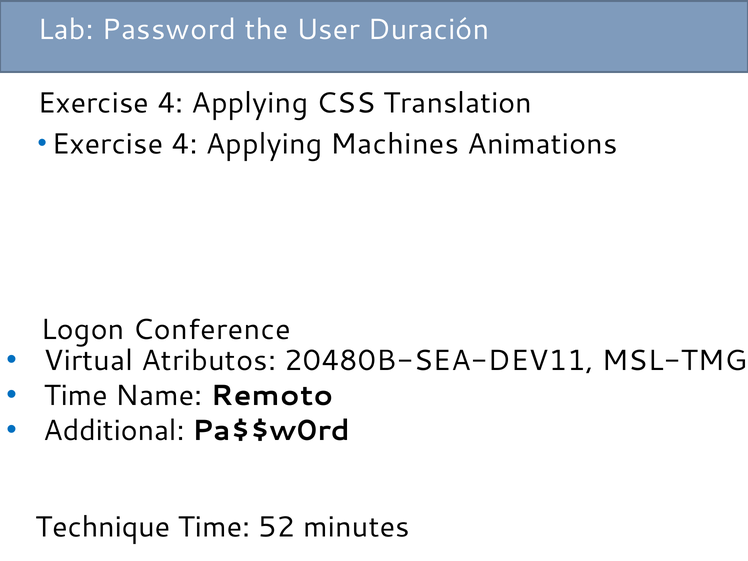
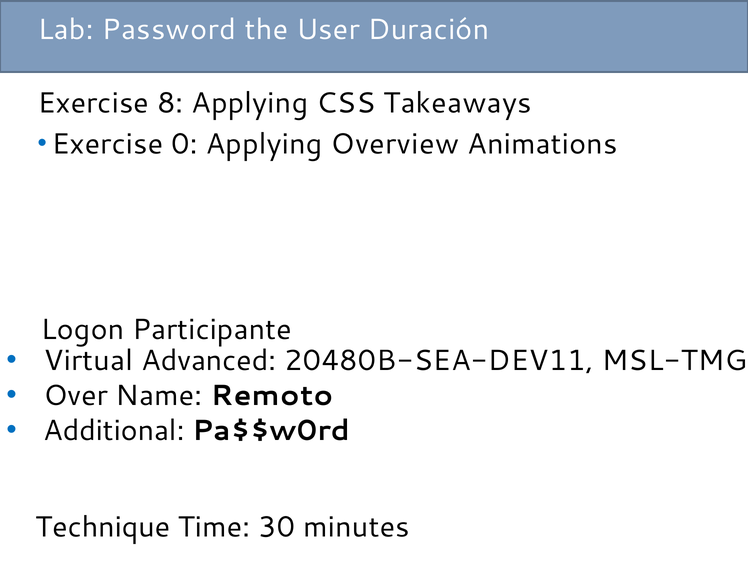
4 at (170, 103): 4 -> 8
Translation: Translation -> Takeaways
4 at (185, 144): 4 -> 0
Machines: Machines -> Overview
Conference: Conference -> Participante
Atributos: Atributos -> Advanced
Time at (76, 396): Time -> Over
52: 52 -> 30
